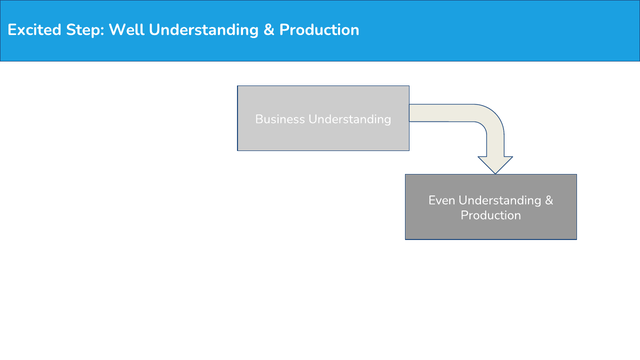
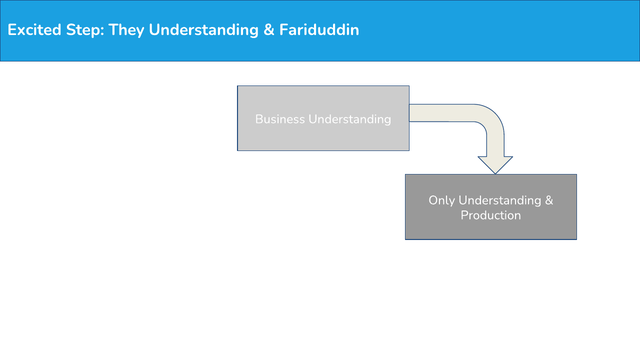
Well: Well -> They
Production at (319, 30): Production -> Fariduddin
Even: Even -> Only
